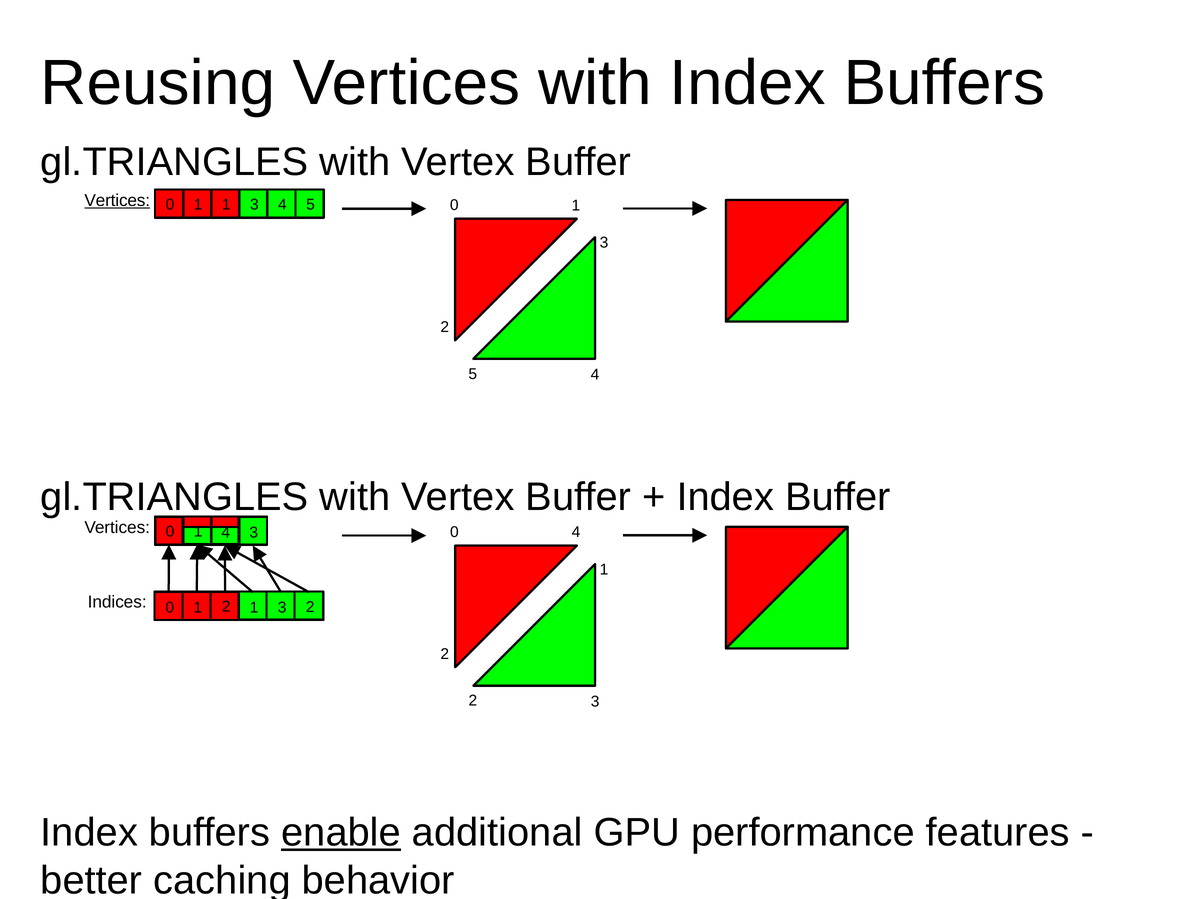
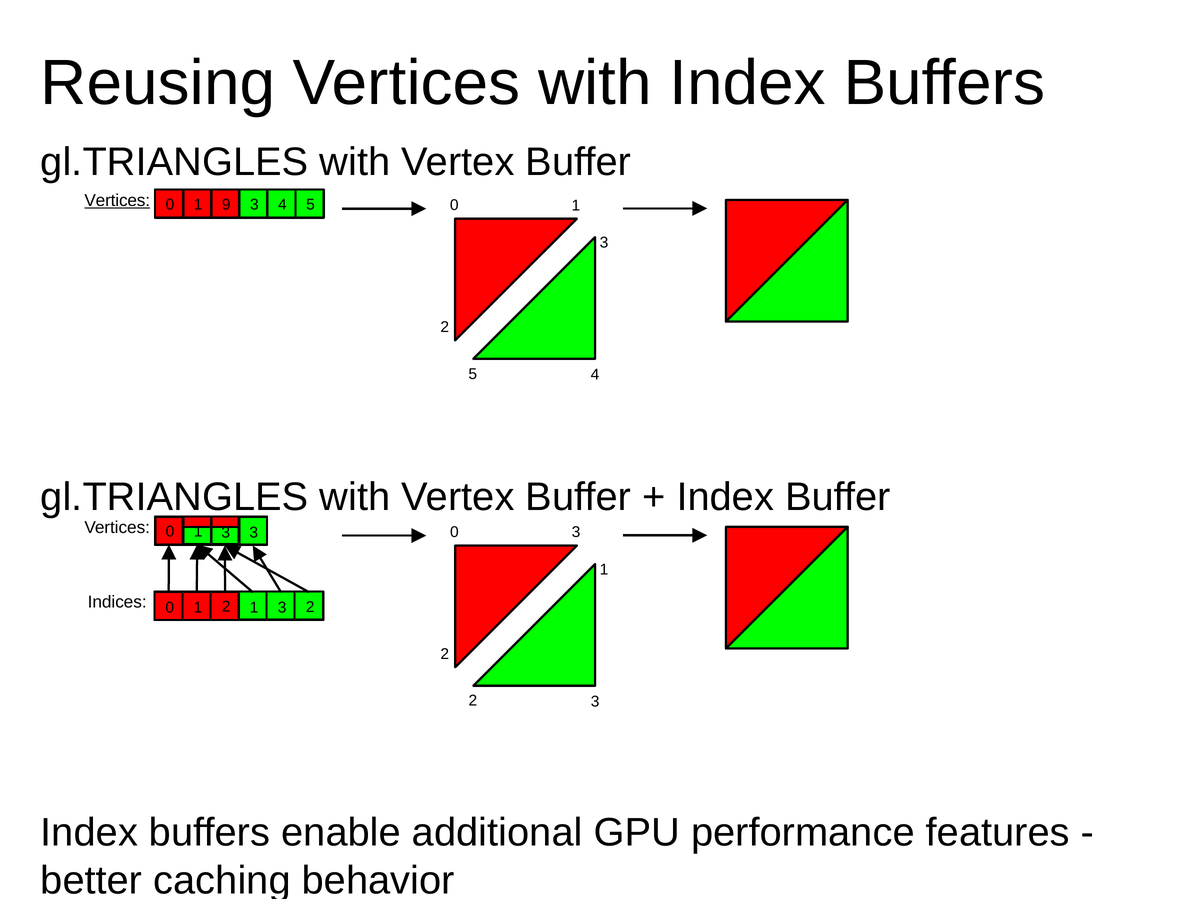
1 1: 1 -> 9
0 4: 4 -> 3
0 1 4: 4 -> 3
enable underline: present -> none
